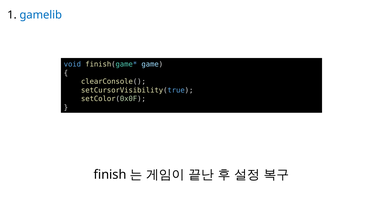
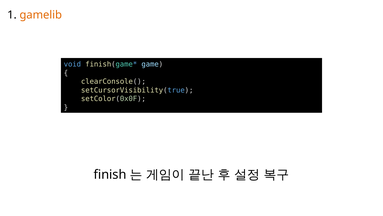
gamelib colour: blue -> orange
